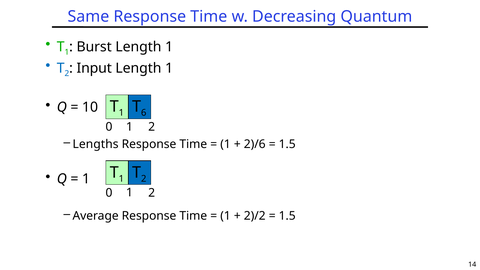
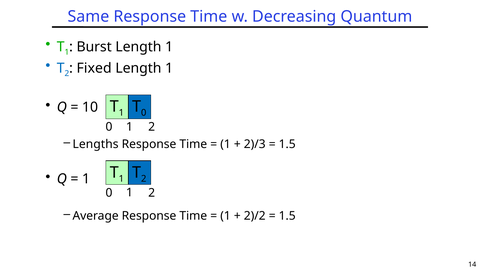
Input: Input -> Fixed
6 at (144, 113): 6 -> 0
2)/6: 2)/6 -> 2)/3
